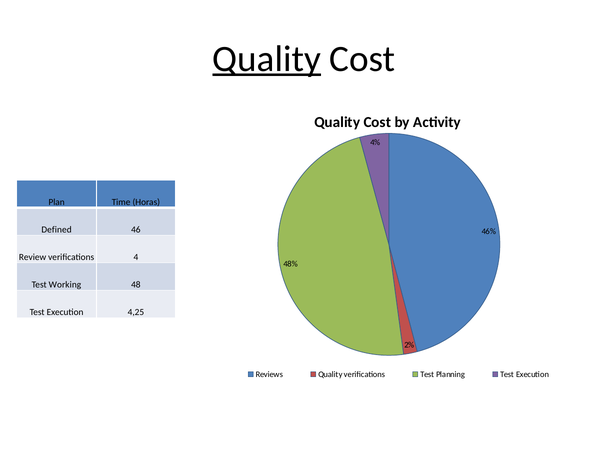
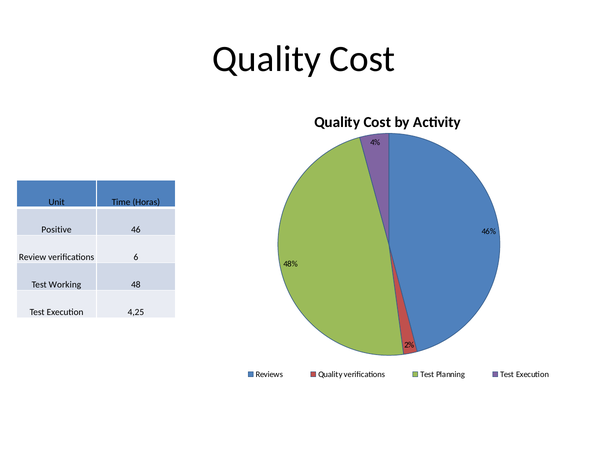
Quality at (267, 59) underline: present -> none
Plan: Plan -> Unit
Defined: Defined -> Positive
4: 4 -> 6
